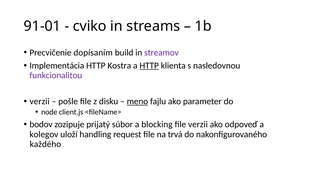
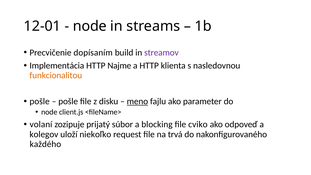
91-01: 91-01 -> 12-01
cviko at (90, 26): cviko -> node
Kostra: Kostra -> Najme
HTTP at (149, 66) underline: present -> none
funkcionalitou colour: purple -> orange
verzii at (40, 101): verzii -> pošle
bodov: bodov -> volaní
file verzii: verzii -> cviko
handling: handling -> niekoľko
